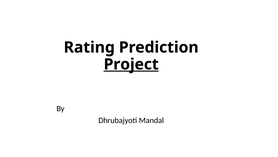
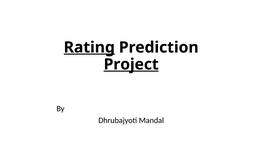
Rating underline: none -> present
